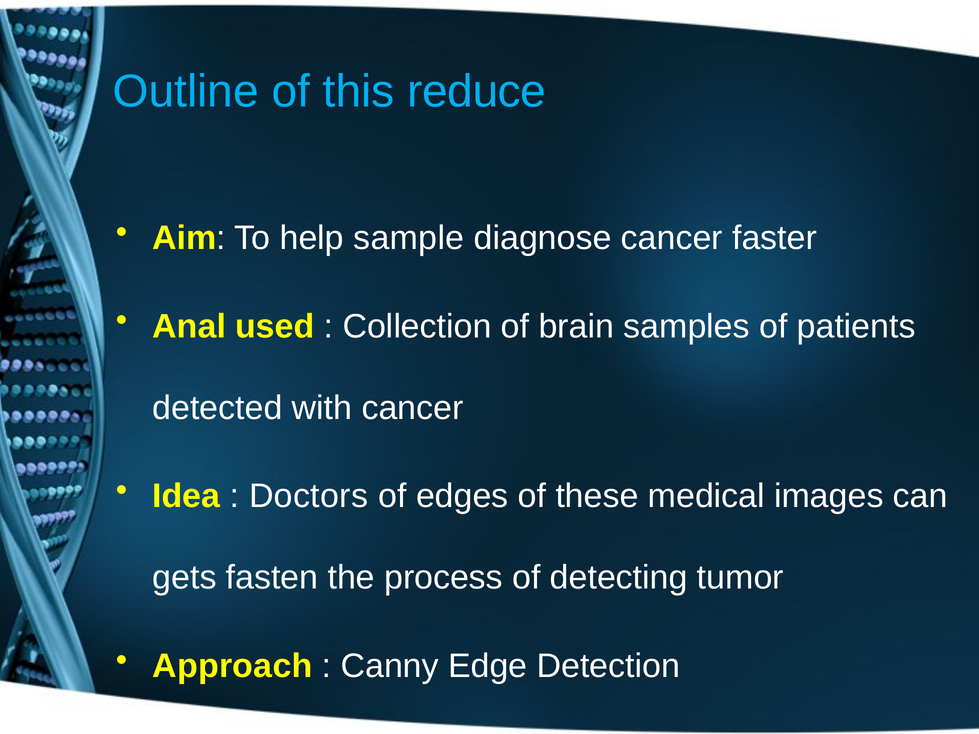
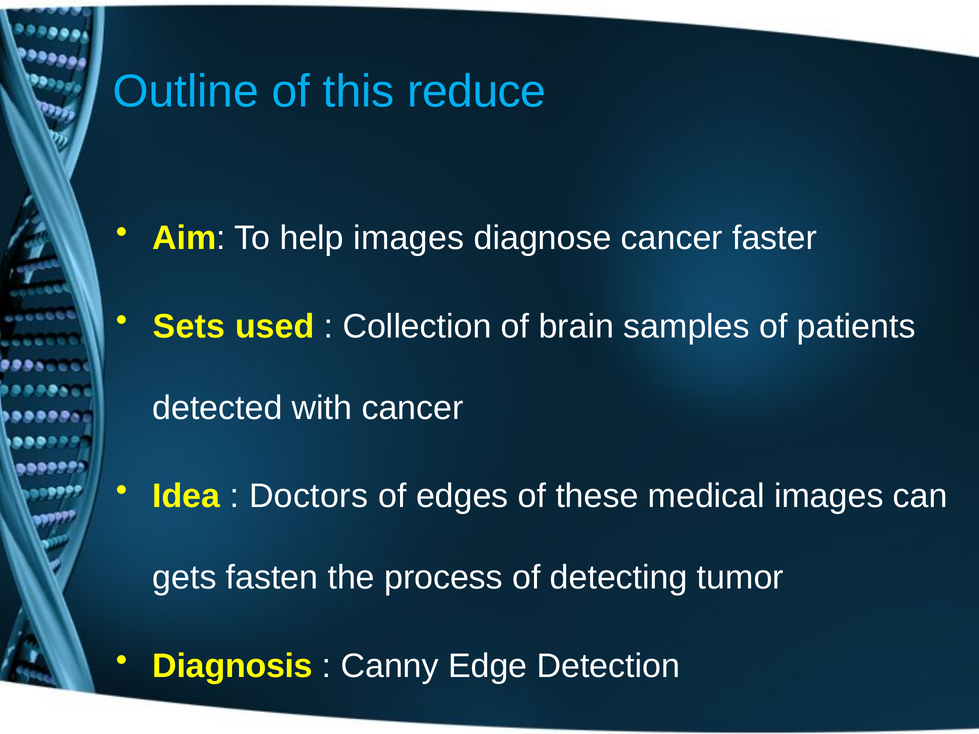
help sample: sample -> images
Anal: Anal -> Sets
Approach: Approach -> Diagnosis
